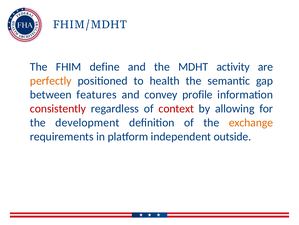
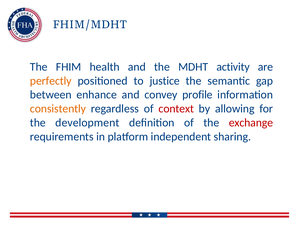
define: define -> health
health: health -> justice
features: features -> enhance
consistently colour: red -> orange
exchange colour: orange -> red
outside: outside -> sharing
